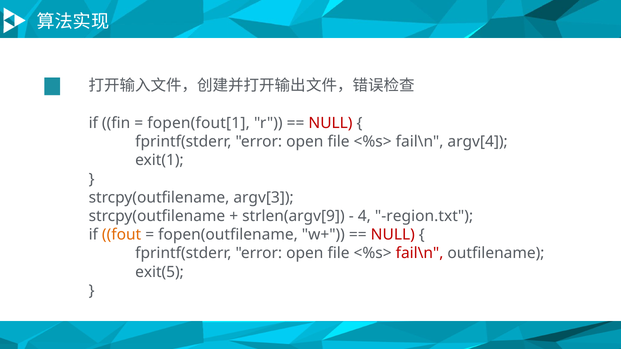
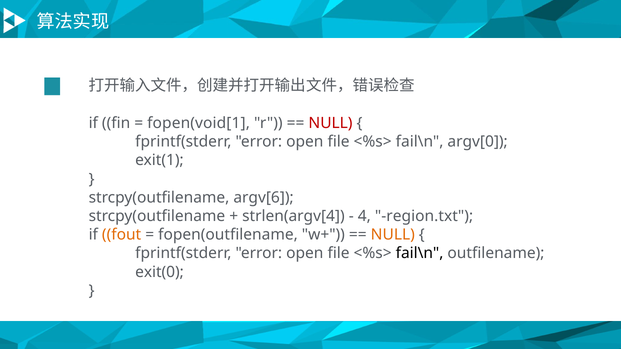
fopen(fout[1: fopen(fout[1 -> fopen(void[1
argv[4: argv[4 -> argv[0
argv[3: argv[3 -> argv[6
strlen(argv[9: strlen(argv[9 -> strlen(argv[4
NULL at (393, 235) colour: red -> orange
fail\n at (420, 254) colour: red -> black
exit(5: exit(5 -> exit(0
